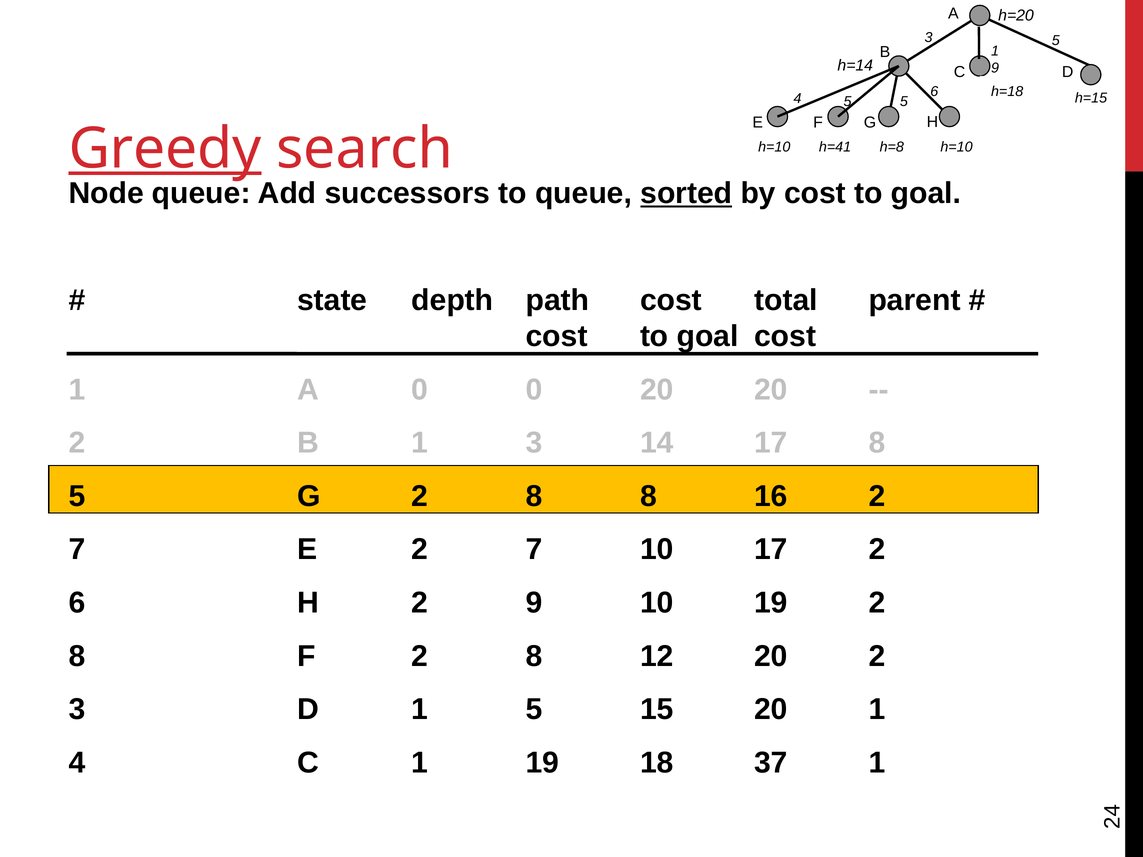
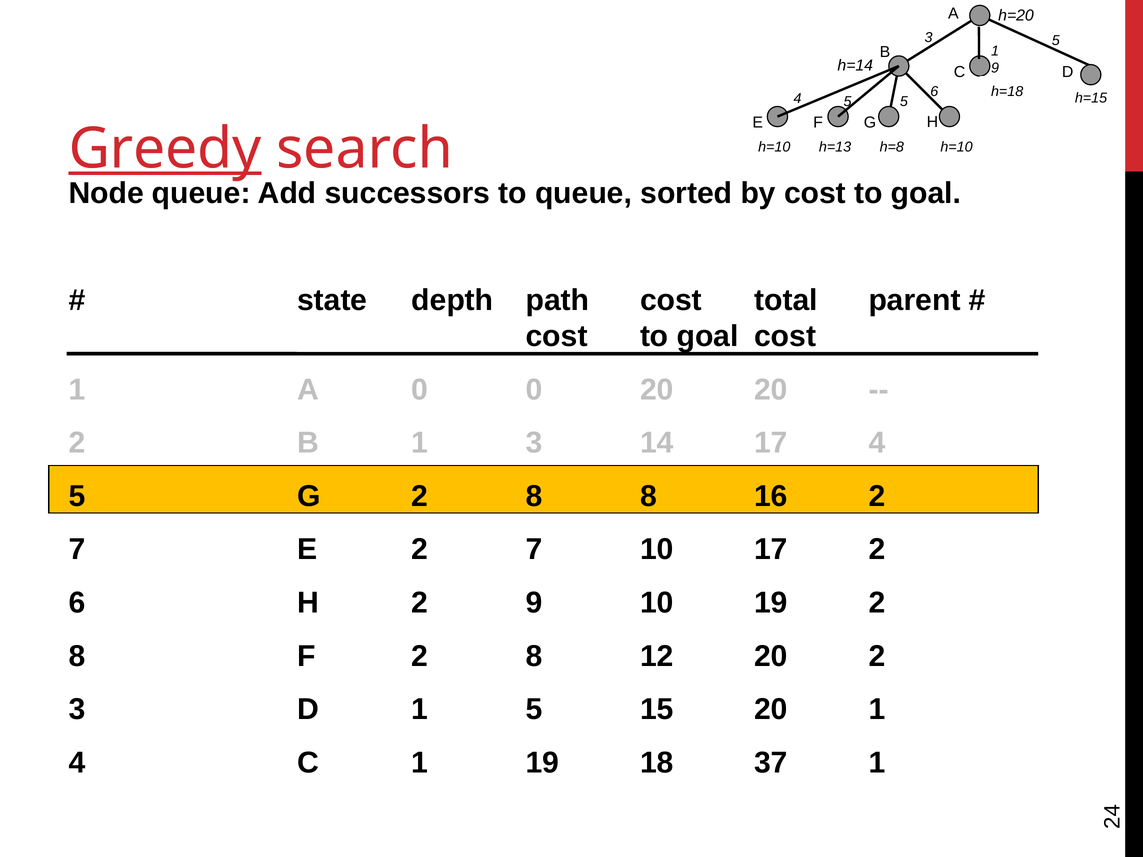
h=41: h=41 -> h=13
sorted underline: present -> none
17 8: 8 -> 4
